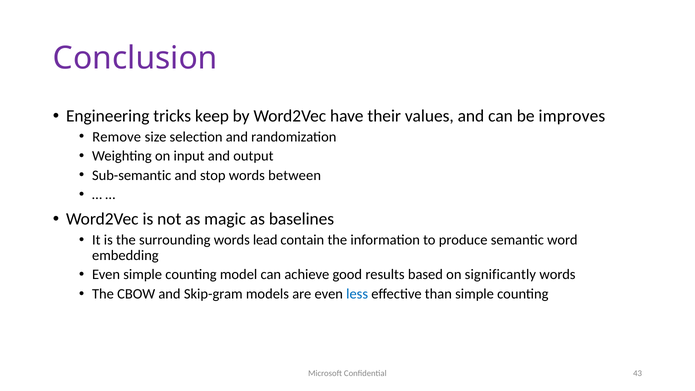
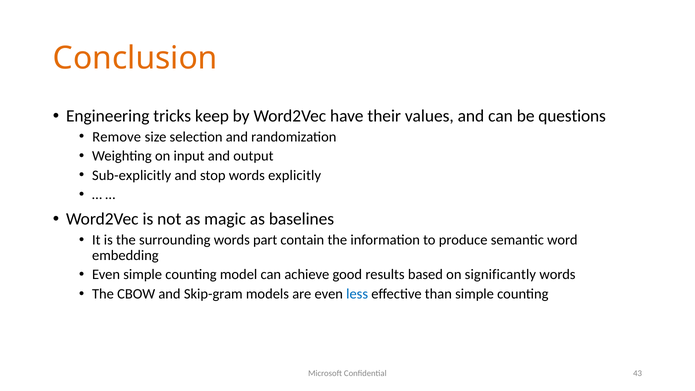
Conclusion colour: purple -> orange
improves: improves -> questions
Sub-semantic: Sub-semantic -> Sub-explicitly
between: between -> explicitly
lead: lead -> part
